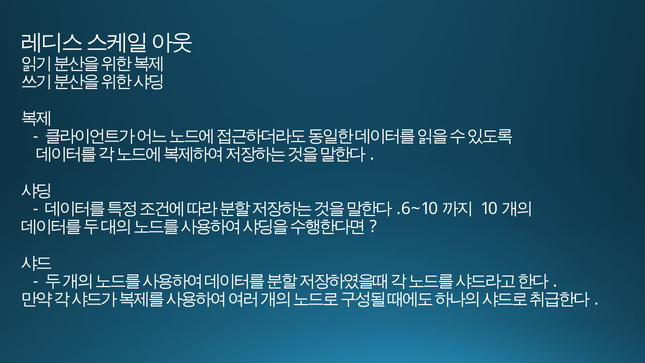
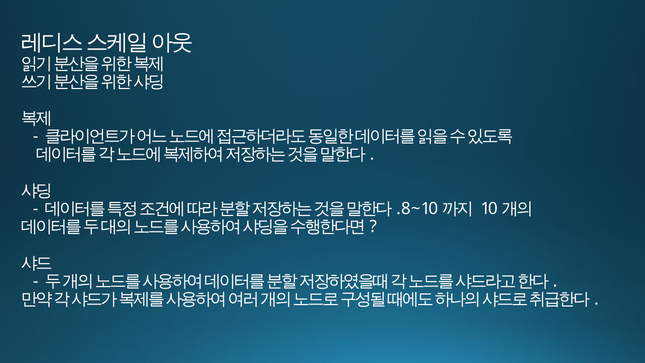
6: 6 -> 8
